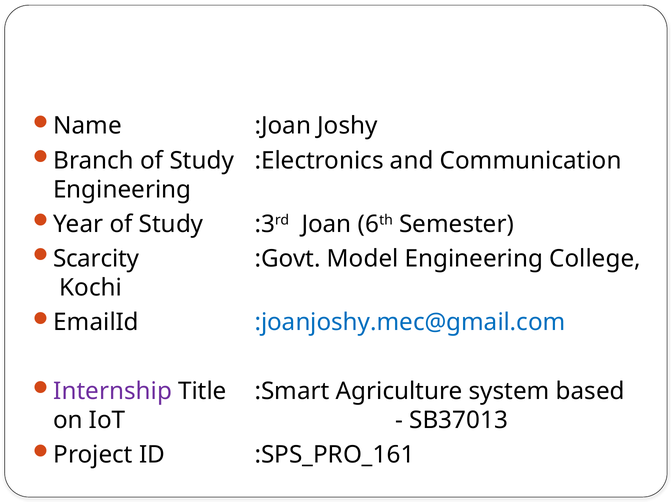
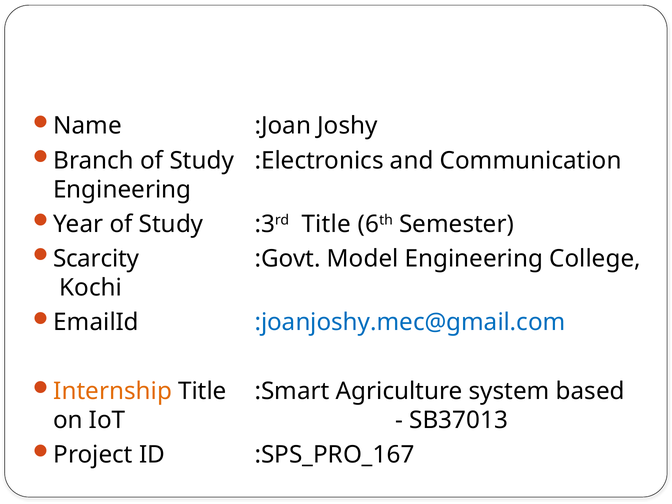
:3rd Joan: Joan -> Title
Internship colour: purple -> orange
:SPS_PRO_161: :SPS_PRO_161 -> :SPS_PRO_167
